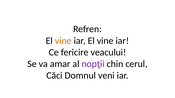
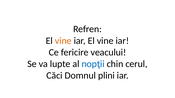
amar: amar -> lupte
nopţii colour: purple -> blue
veni: veni -> plini
